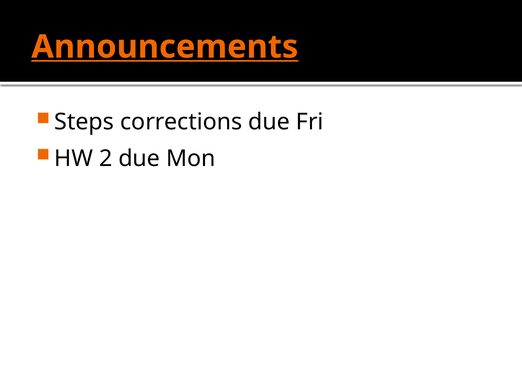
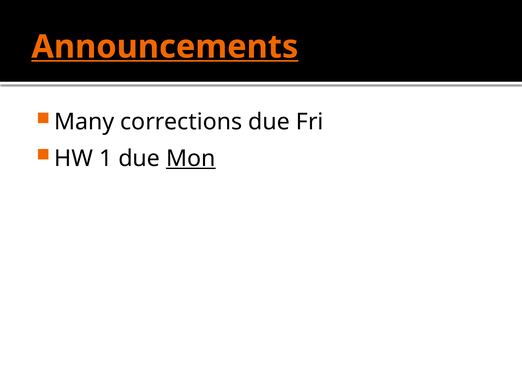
Steps: Steps -> Many
2: 2 -> 1
Mon underline: none -> present
